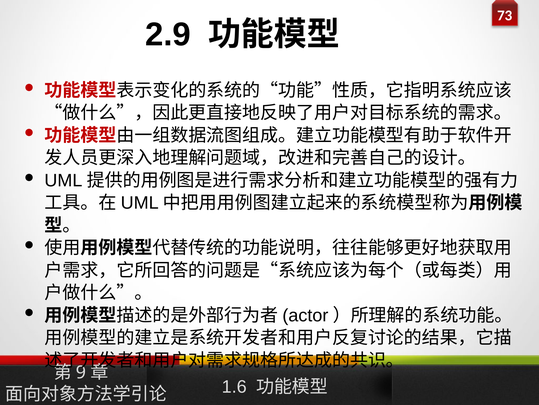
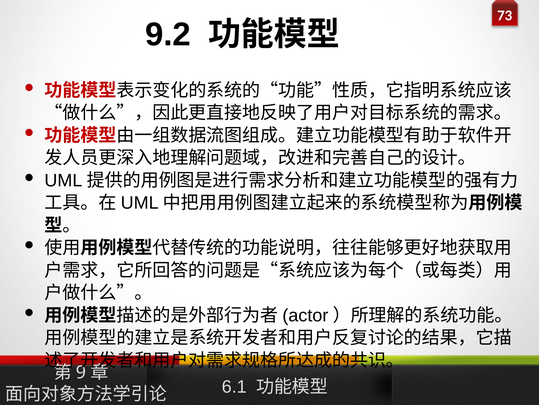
2.9: 2.9 -> 9.2
1.6: 1.6 -> 6.1
